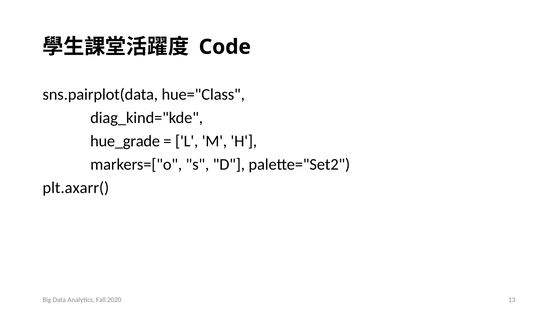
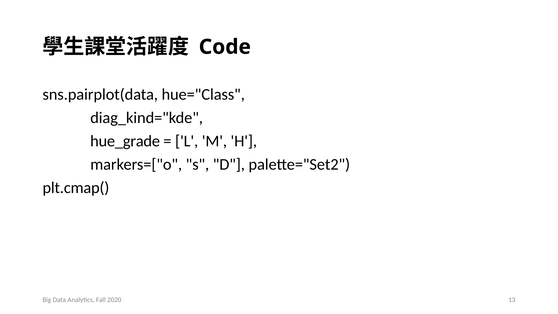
plt.axarr(: plt.axarr( -> plt.cmap(
